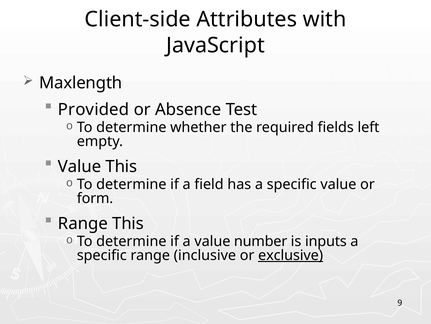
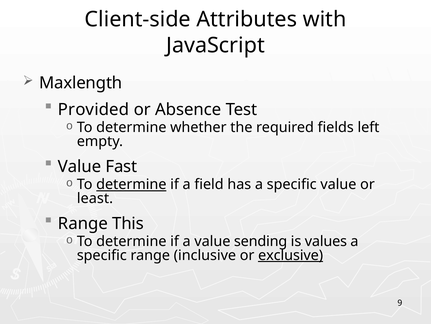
Value This: This -> Fast
determine at (131, 184) underline: none -> present
form: form -> least
number: number -> sending
inputs: inputs -> values
